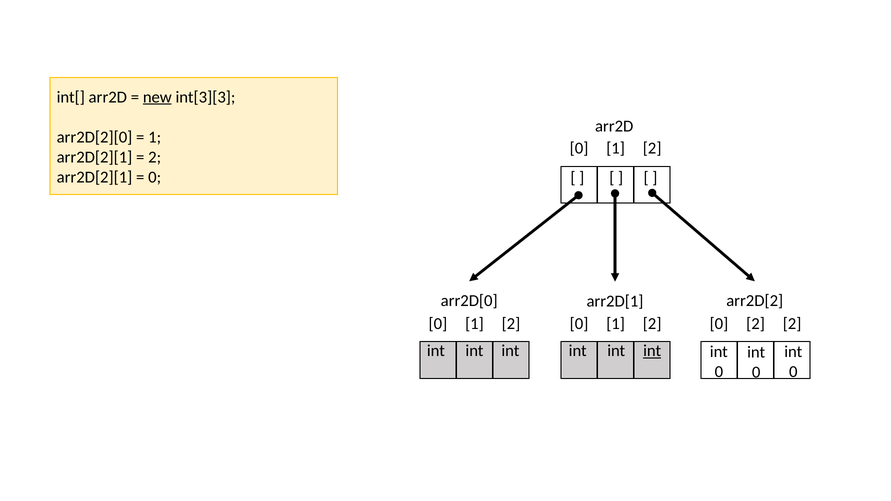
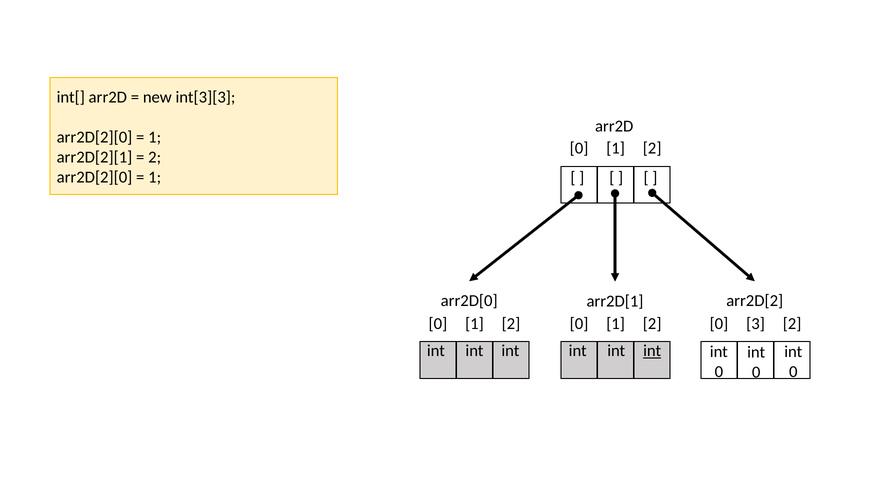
new underline: present -> none
arr2D[2][1 at (95, 177): arr2D[2][1 -> arr2D[2][0
0 at (155, 177): 0 -> 1
0 2: 2 -> 3
